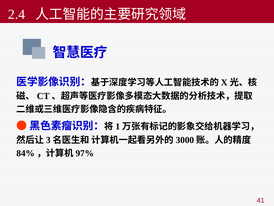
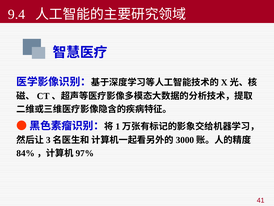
2.4: 2.4 -> 9.4
